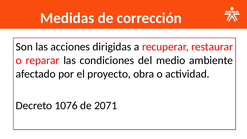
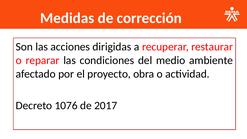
2071: 2071 -> 2017
